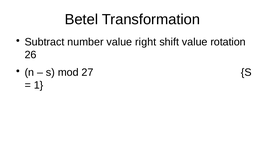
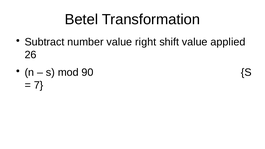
rotation: rotation -> applied
27: 27 -> 90
1: 1 -> 7
